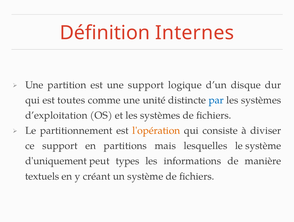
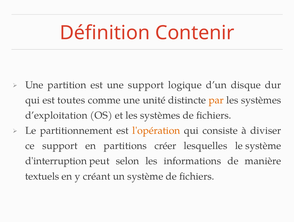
Internes: Internes -> Contenir
par colour: blue -> orange
mais: mais -> créer
d'uniquement: d'uniquement -> d'interruption
types: types -> selon
